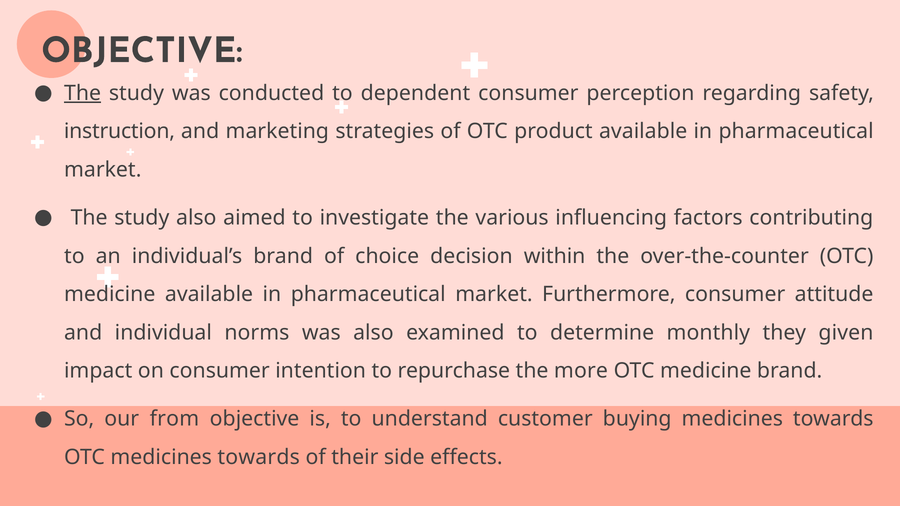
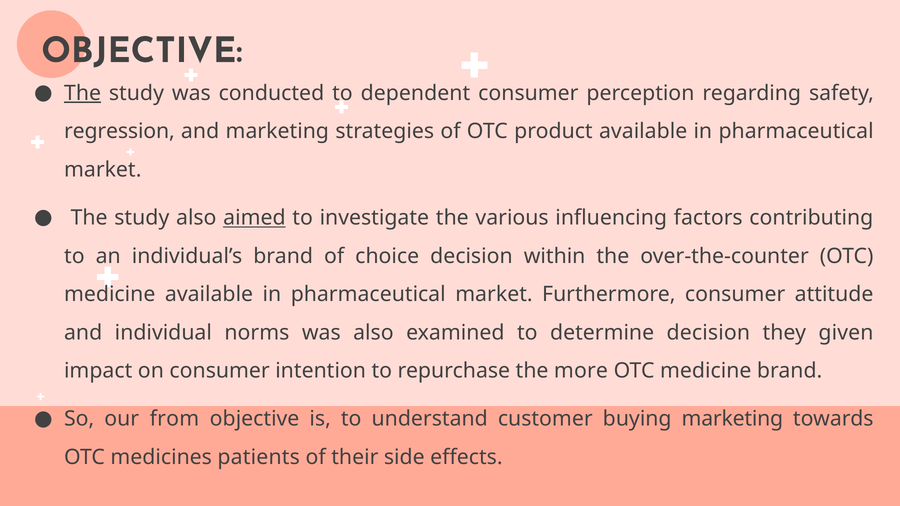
instruction: instruction -> regression
aimed underline: none -> present
determine monthly: monthly -> decision
buying medicines: medicines -> marketing
OTC medicines towards: towards -> patients
